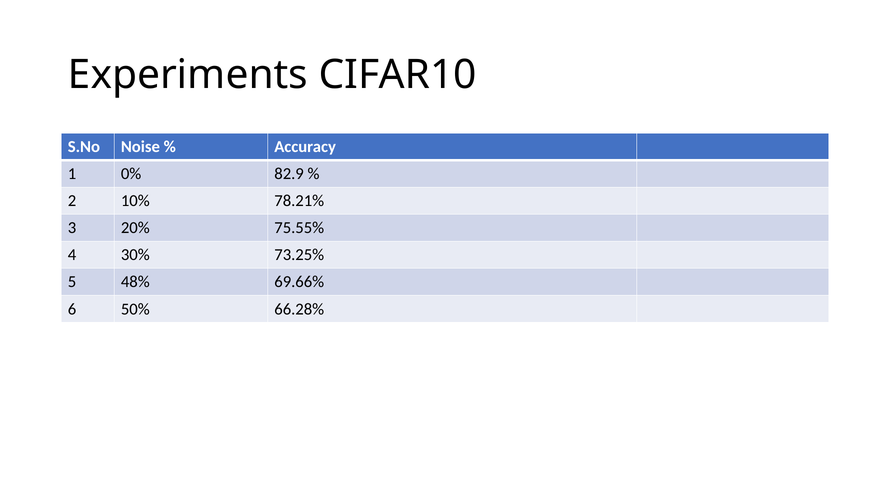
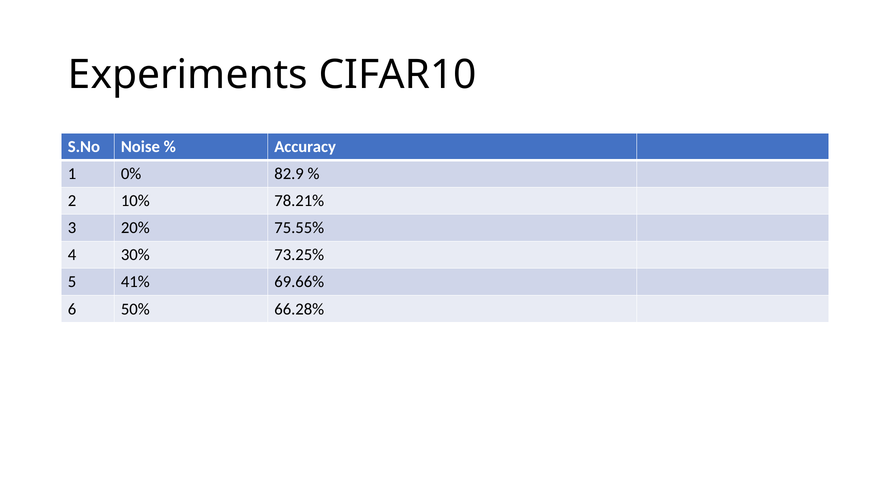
48%: 48% -> 41%
